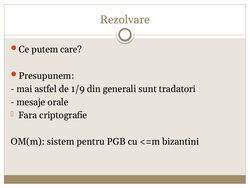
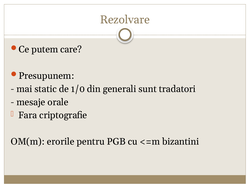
astfel: astfel -> static
1/9: 1/9 -> 1/0
sistem: sistem -> erorile
